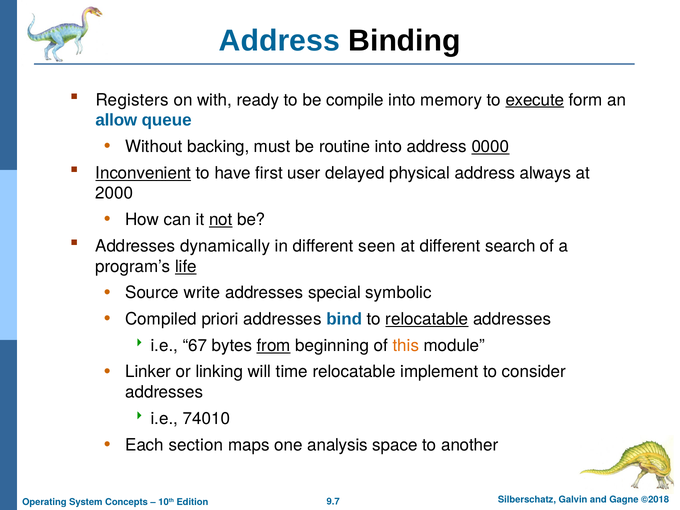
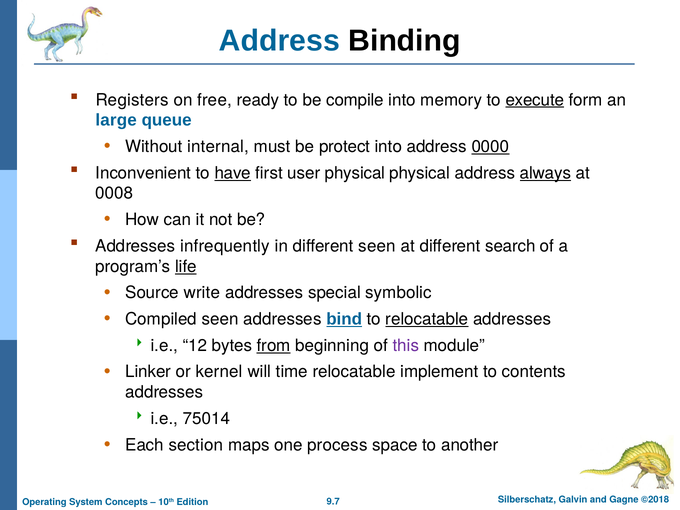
with: with -> free
allow: allow -> large
backing: backing -> internal
routine: routine -> protect
Inconvenient underline: present -> none
have underline: none -> present
user delayed: delayed -> physical
always underline: none -> present
2000: 2000 -> 0008
not underline: present -> none
dynamically: dynamically -> infrequently
Compiled priori: priori -> seen
bind underline: none -> present
67: 67 -> 12
this colour: orange -> purple
linking: linking -> kernel
consider: consider -> contents
74010: 74010 -> 75014
analysis: analysis -> process
